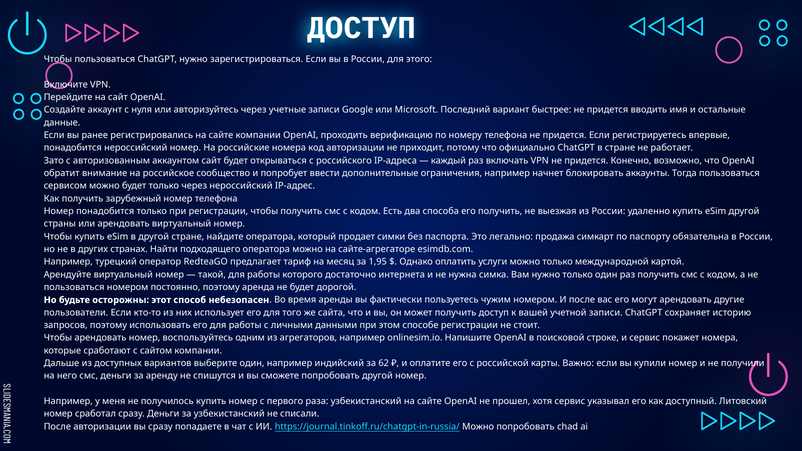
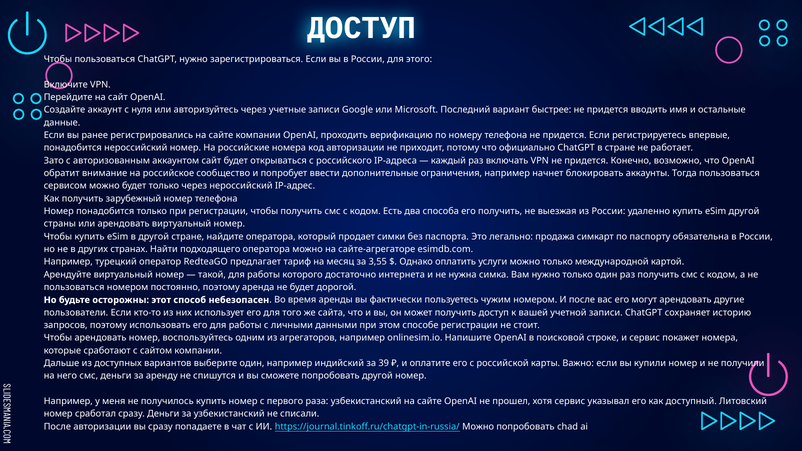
1,95: 1,95 -> 3,55
62: 62 -> 39
